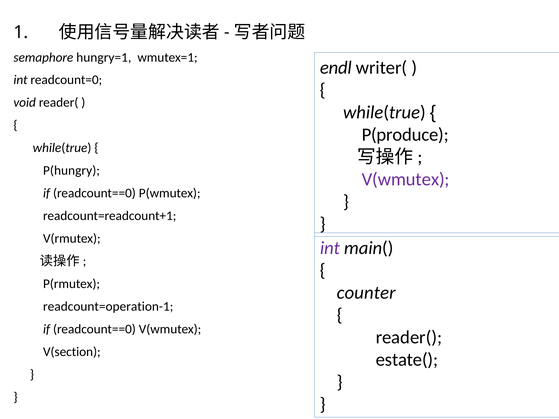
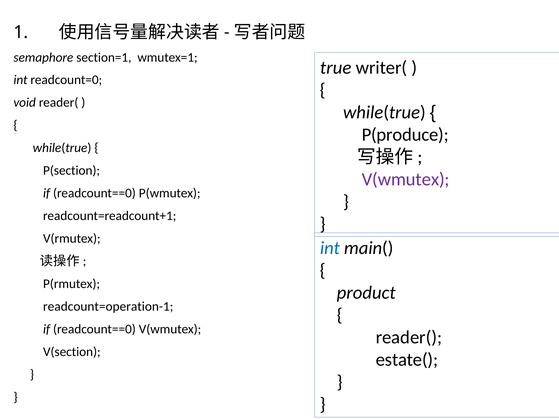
hungry=1: hungry=1 -> section=1
endl: endl -> true
P(hungry: P(hungry -> P(section
int at (330, 248) colour: purple -> blue
counter: counter -> product
